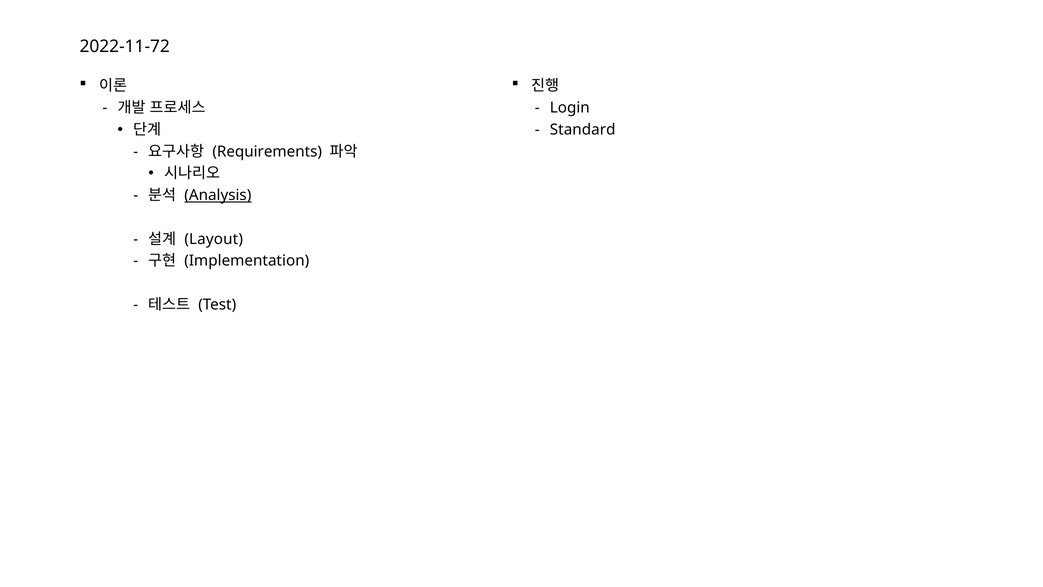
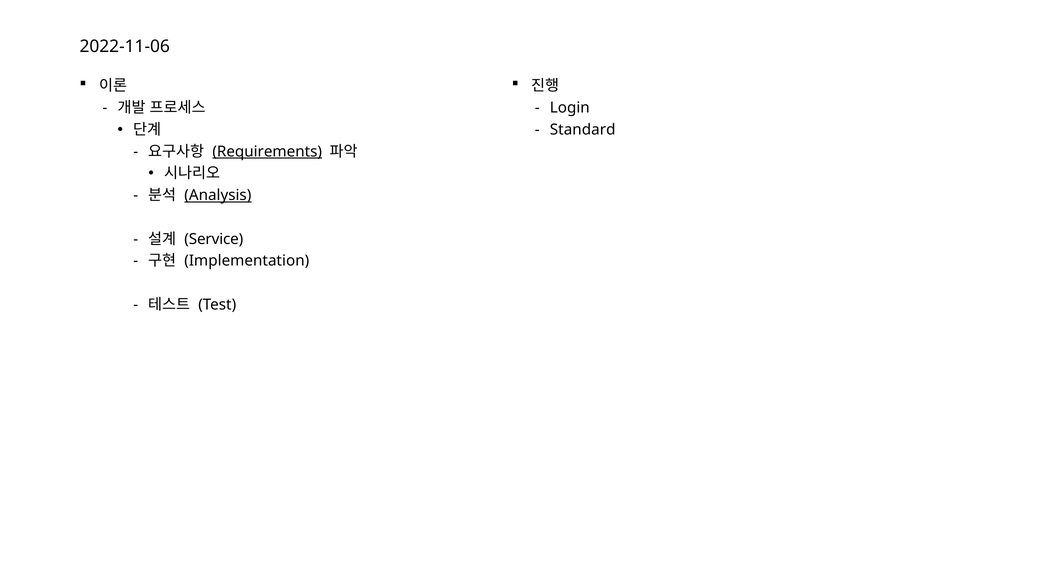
2022-11-72: 2022-11-72 -> 2022-11-06
Requirements underline: none -> present
Layout: Layout -> Service
